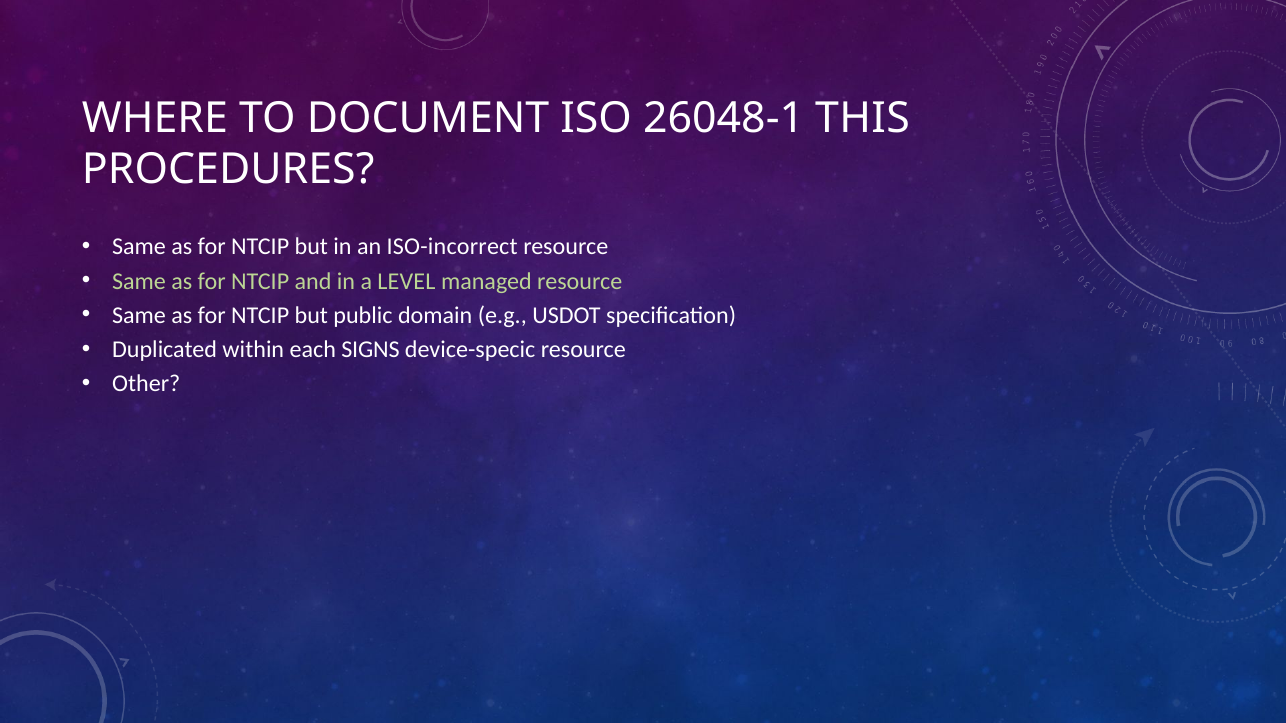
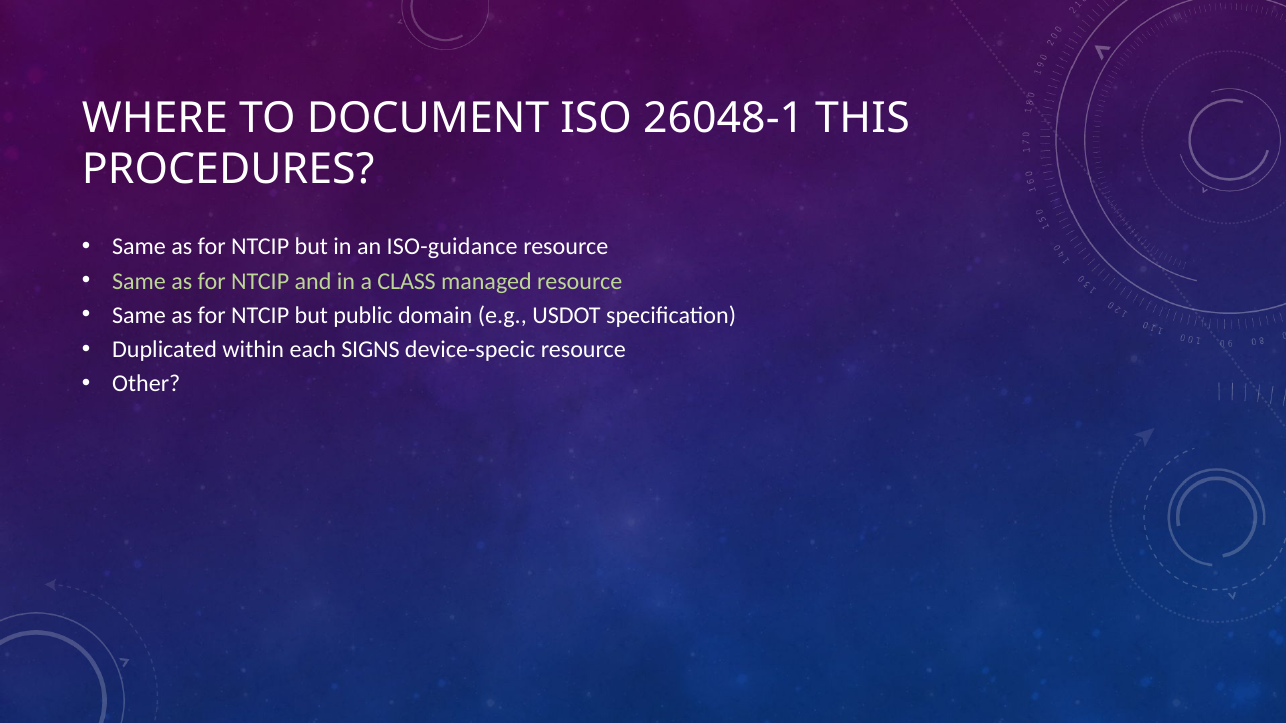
ISO-incorrect: ISO-incorrect -> ISO-guidance
LEVEL: LEVEL -> CLASS
